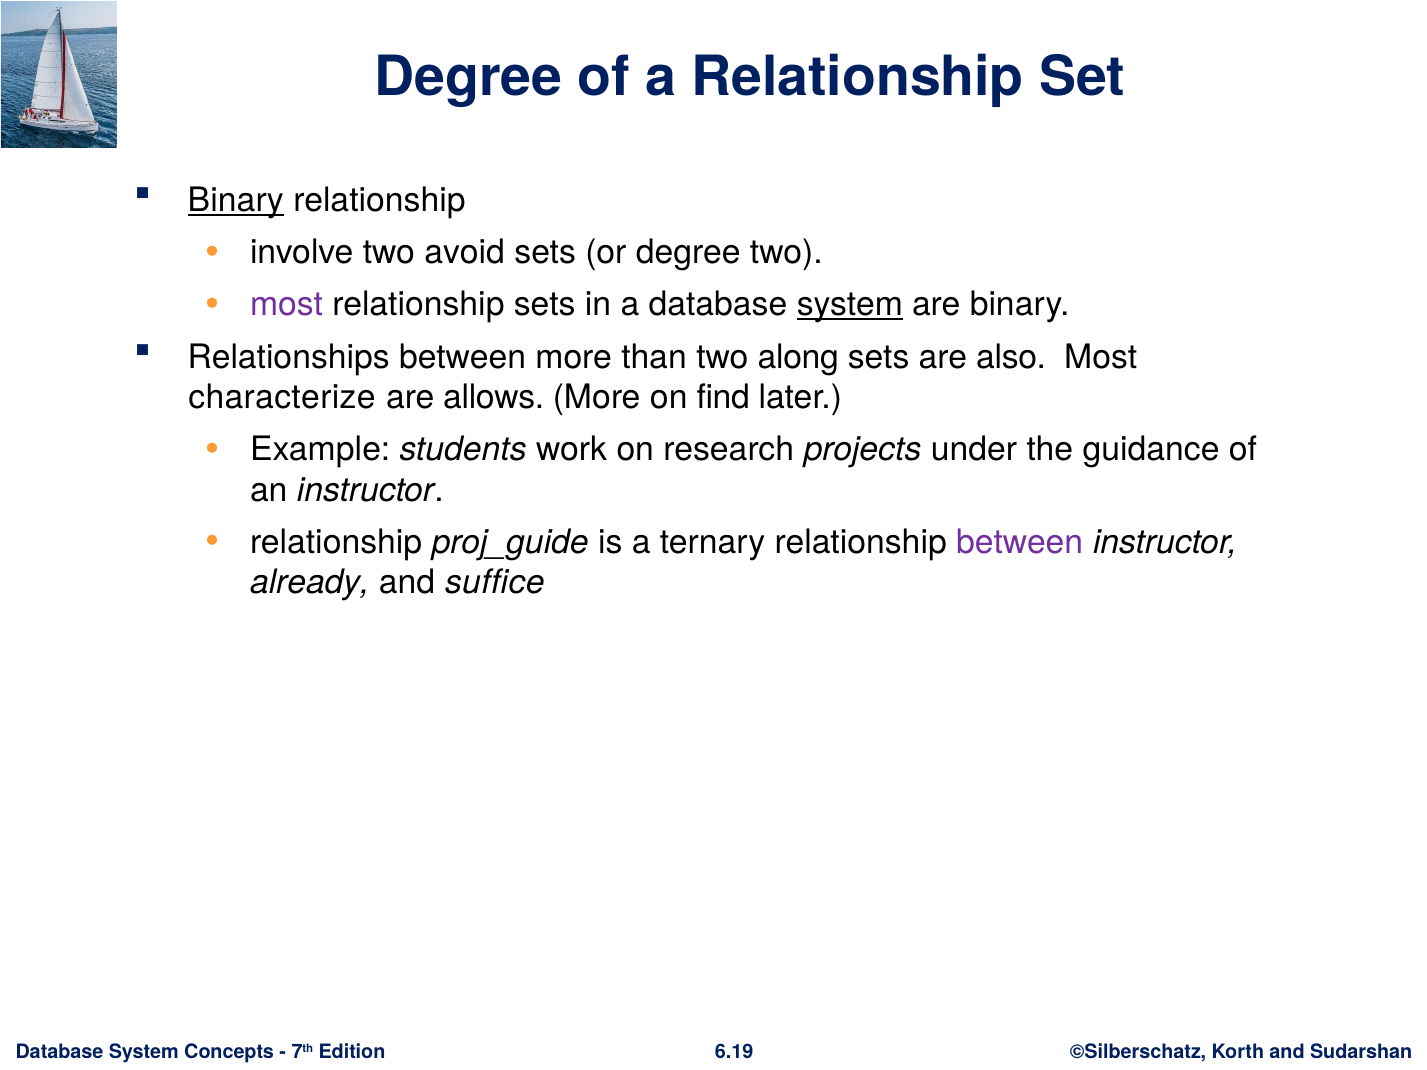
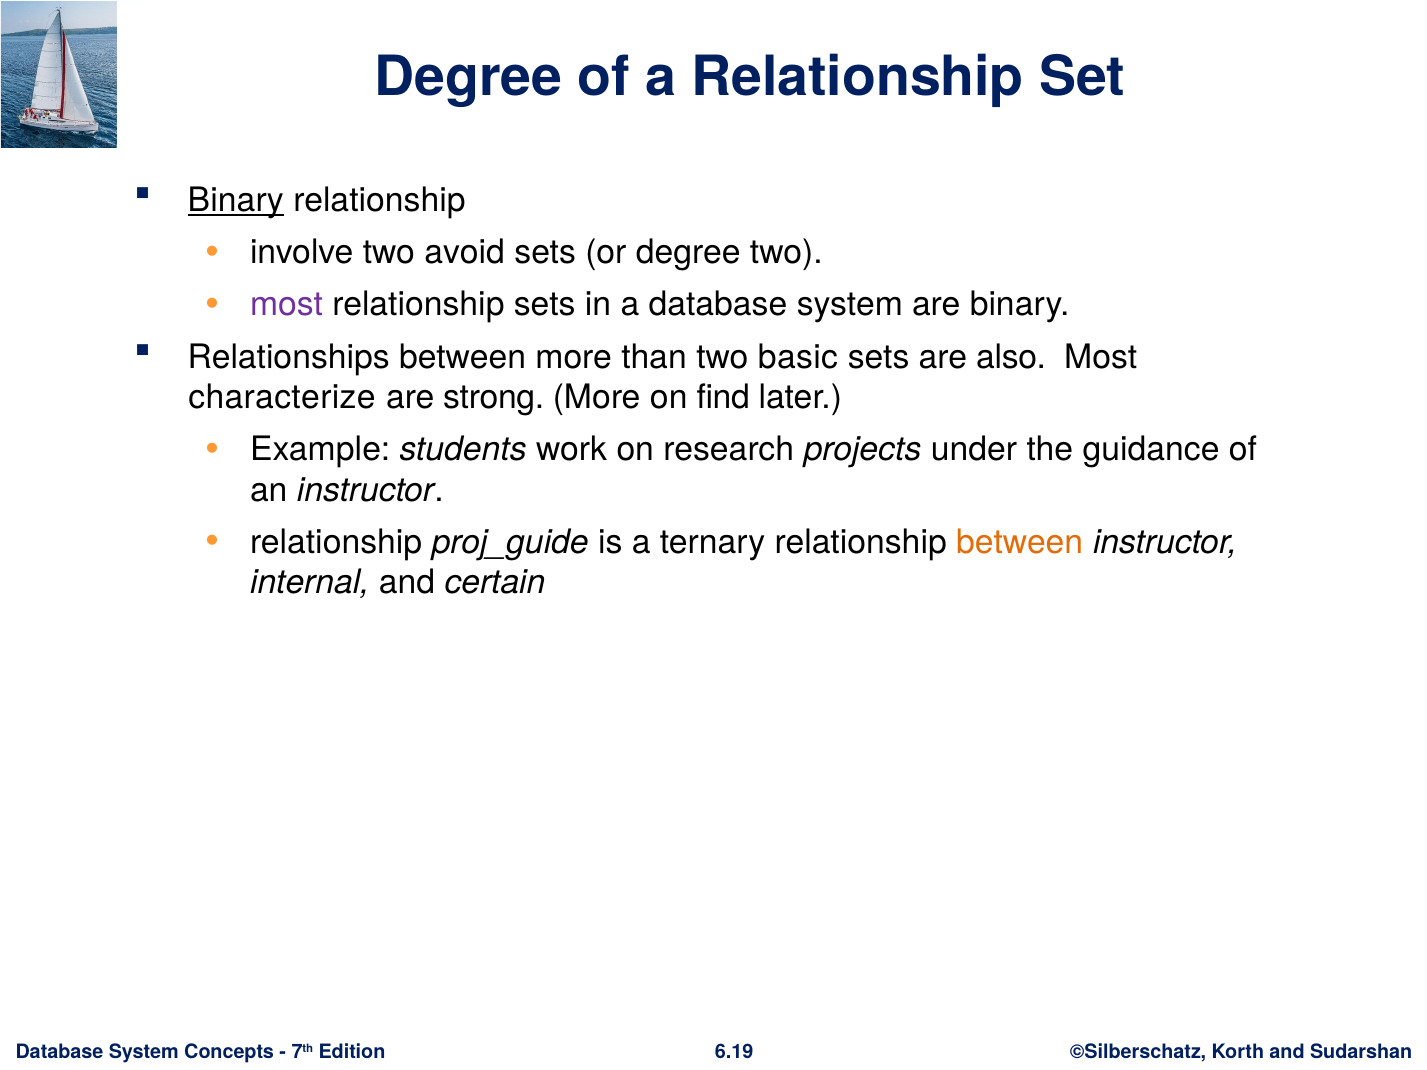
system at (850, 305) underline: present -> none
along: along -> basic
allows: allows -> strong
between at (1020, 543) colour: purple -> orange
already: already -> internal
suffice: suffice -> certain
